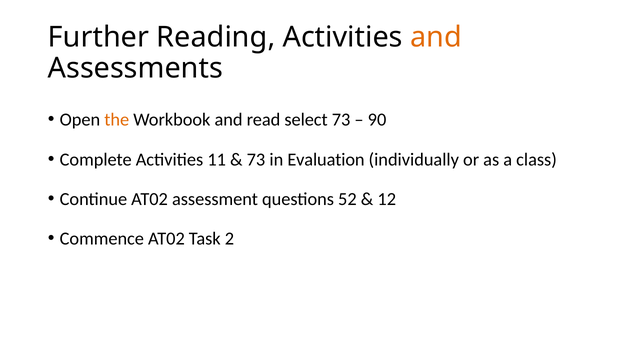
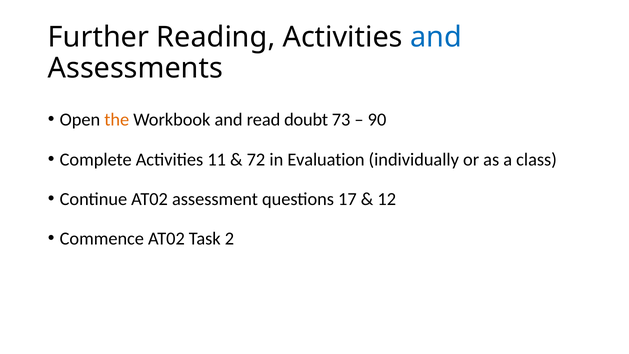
and at (436, 37) colour: orange -> blue
select: select -> doubt
73 at (256, 159): 73 -> 72
52: 52 -> 17
